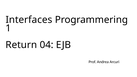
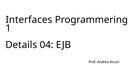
Return: Return -> Details
